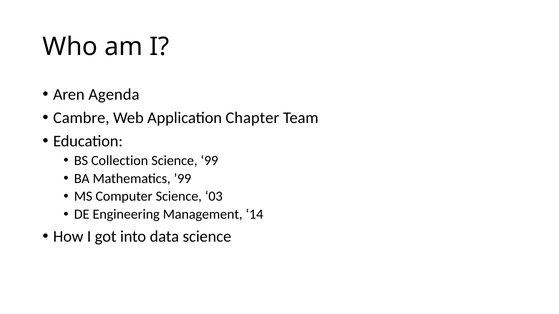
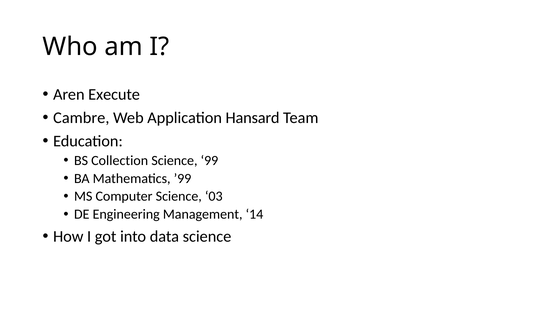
Agenda: Agenda -> Execute
Chapter: Chapter -> Hansard
